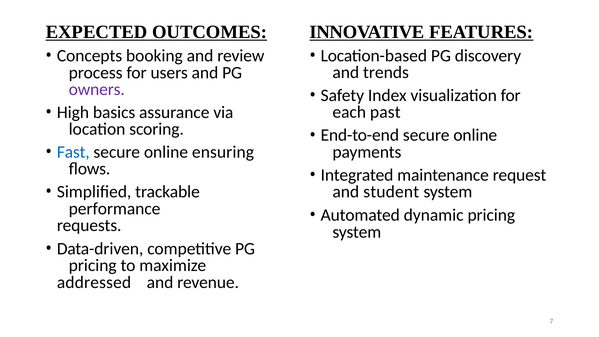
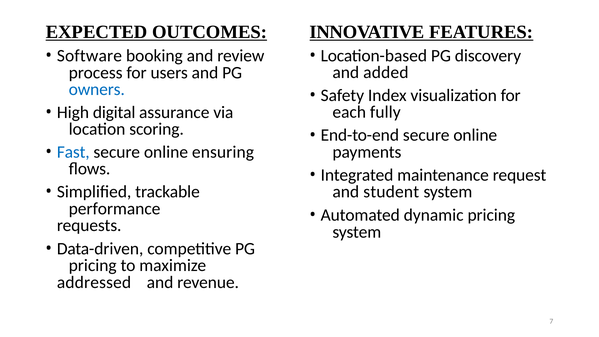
Concepts: Concepts -> Software
trends: trends -> added
owners colour: purple -> blue
past: past -> fully
basics: basics -> digital
